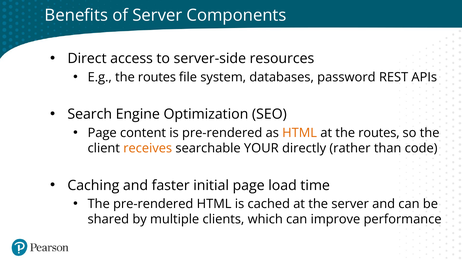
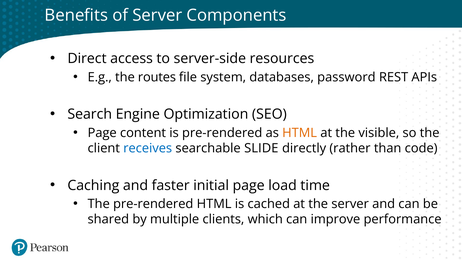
at the routes: routes -> visible
receives colour: orange -> blue
YOUR: YOUR -> SLIDE
